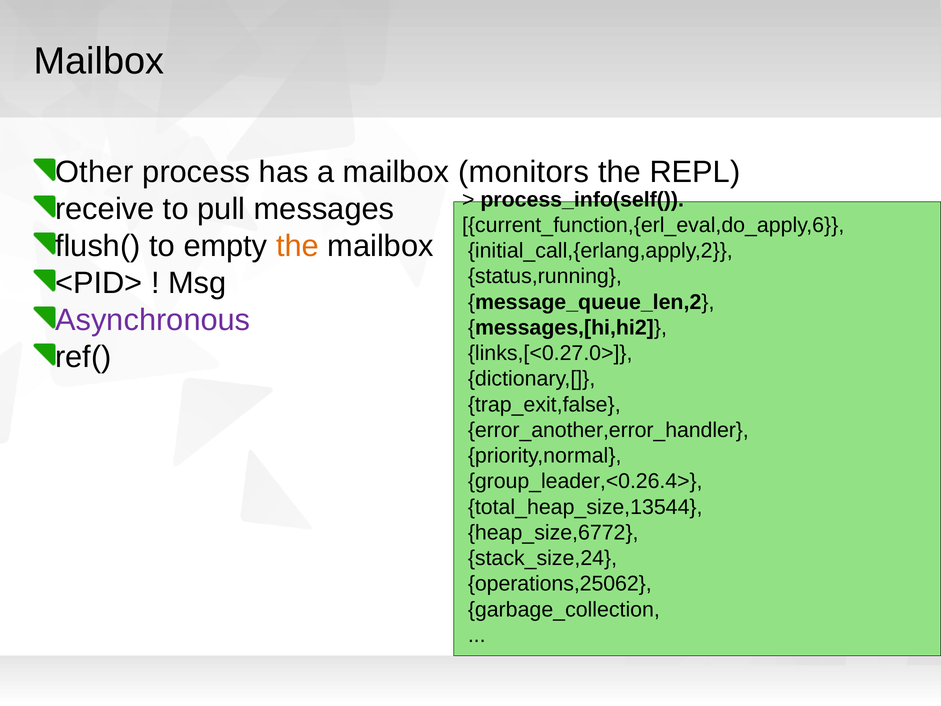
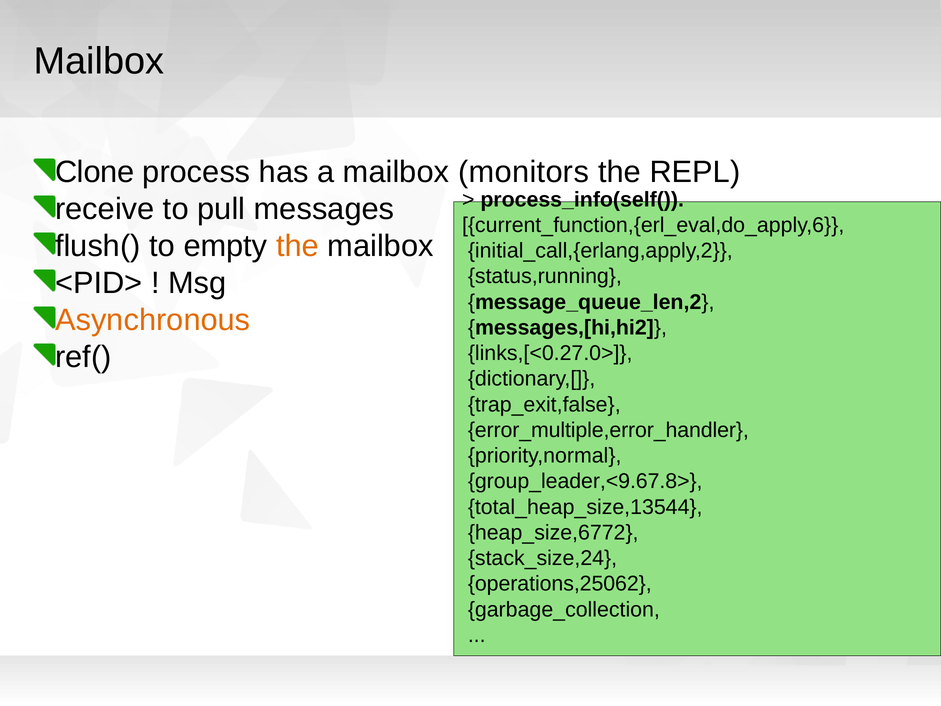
Other: Other -> Clone
Asynchronous colour: purple -> orange
error_another,error_handler: error_another,error_handler -> error_multiple,error_handler
group_leader,<0.26.4>: group_leader,<0.26.4> -> group_leader,<9.67.8>
